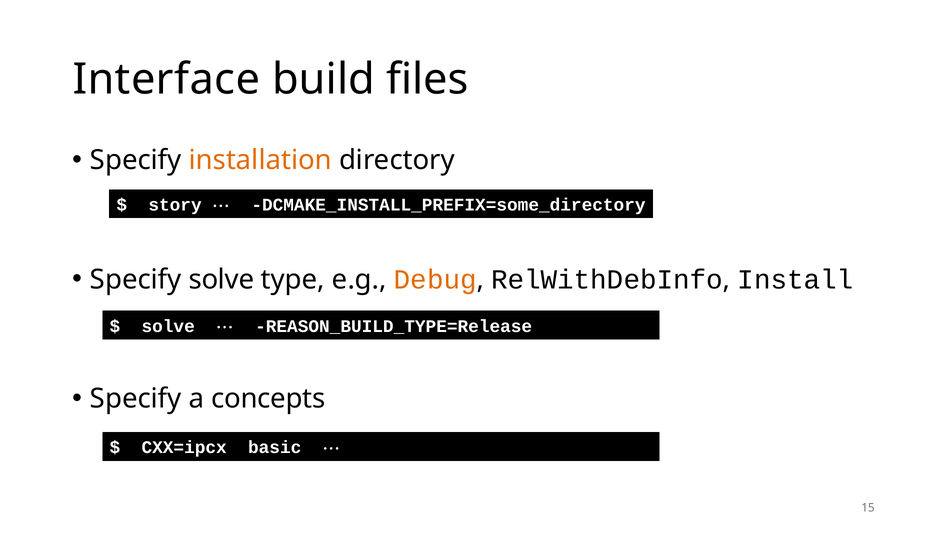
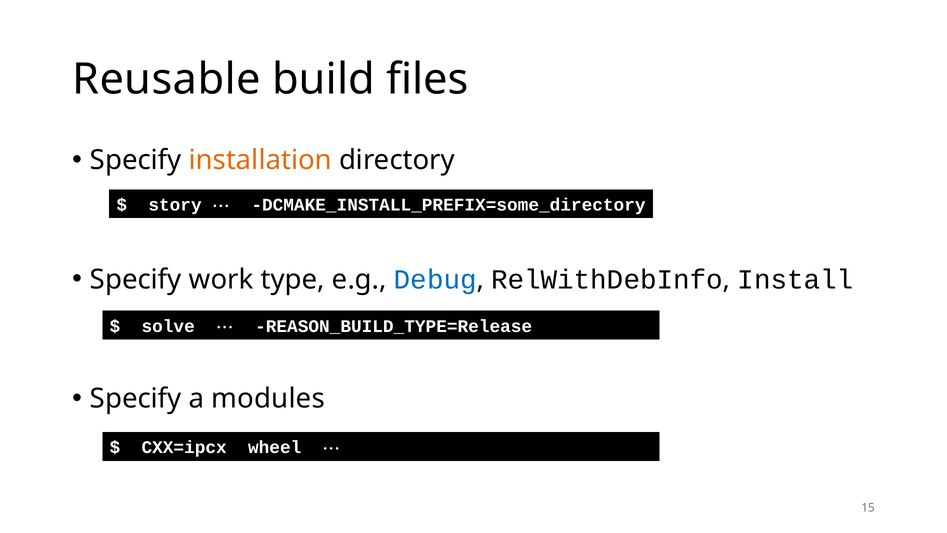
Interface: Interface -> Reusable
Specify solve: solve -> work
Debug colour: orange -> blue
concepts: concepts -> modules
basic: basic -> wheel
